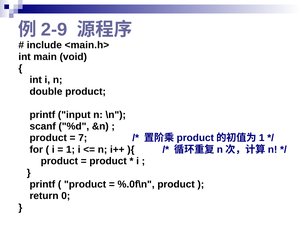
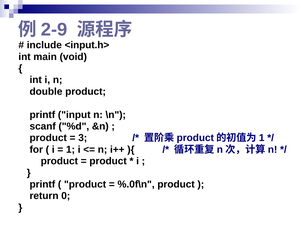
<main.h>: <main.h> -> <input.h>
7: 7 -> 3
